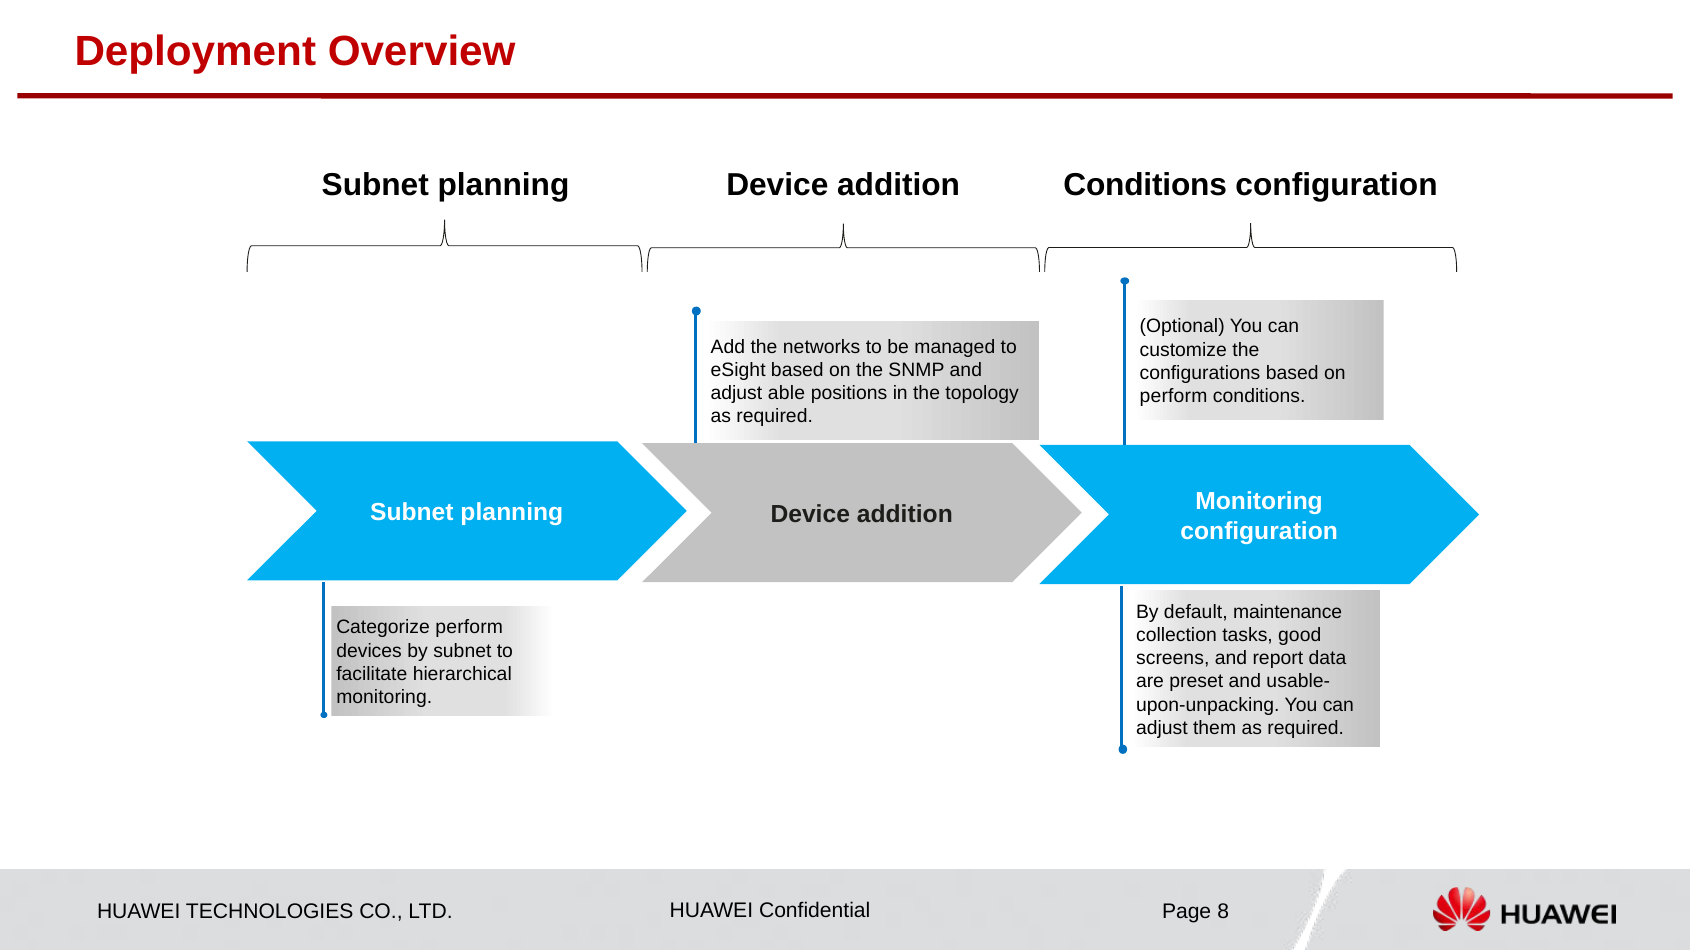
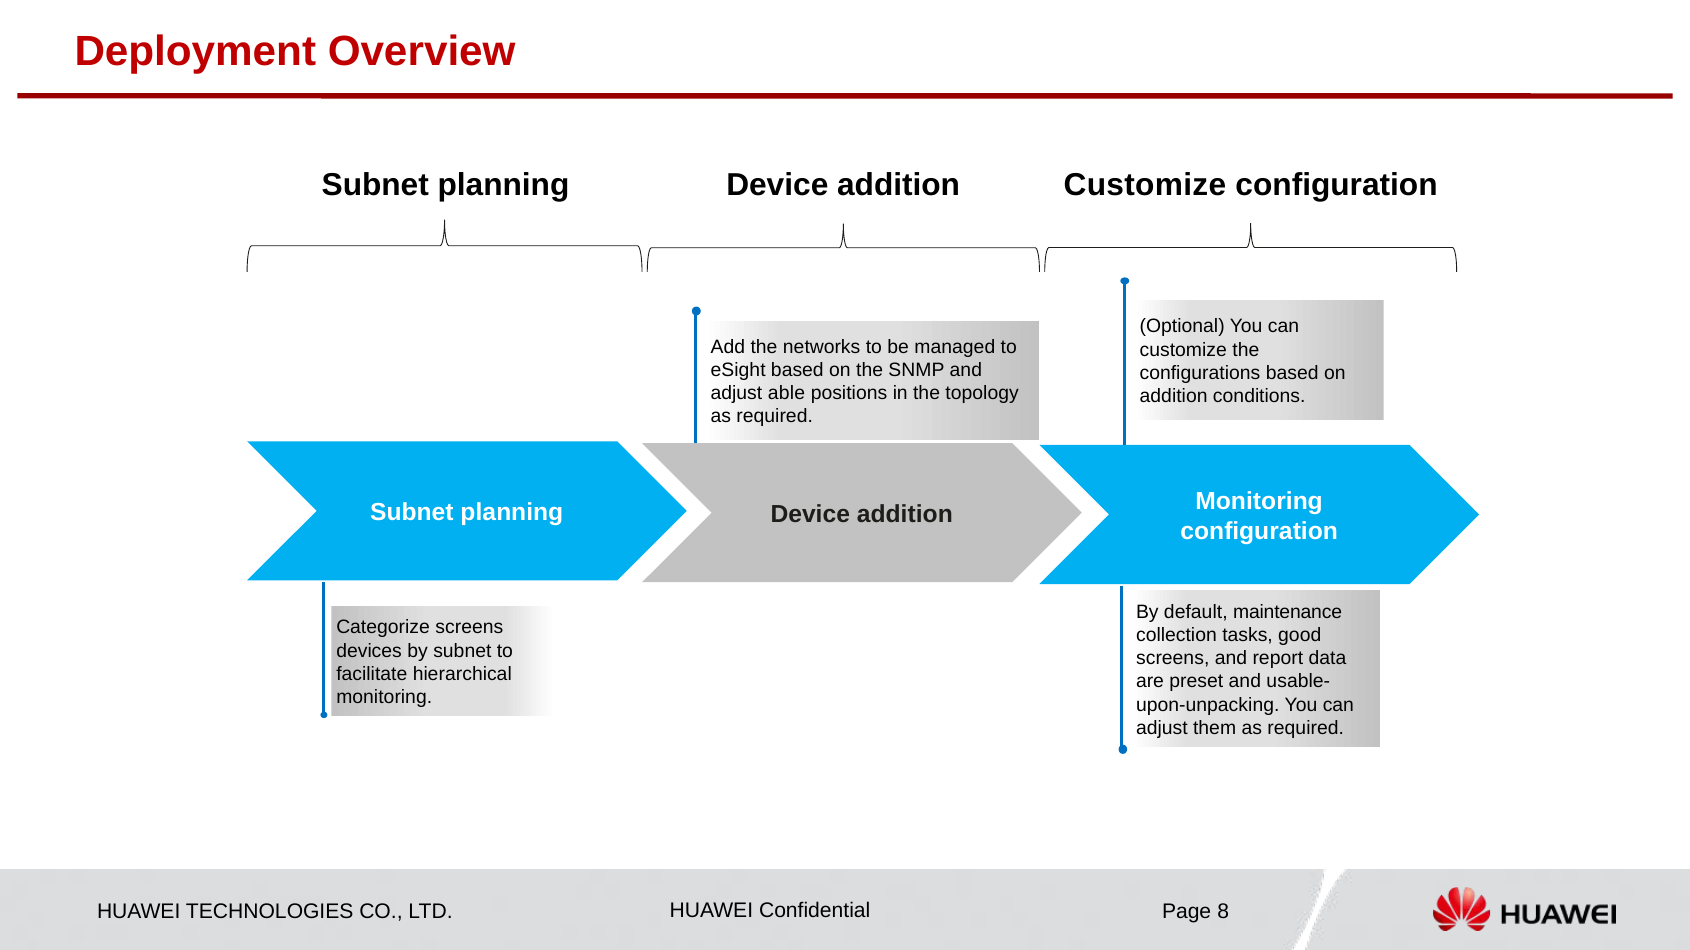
addition Conditions: Conditions -> Customize
perform at (1174, 396): perform -> addition
Categorize perform: perform -> screens
